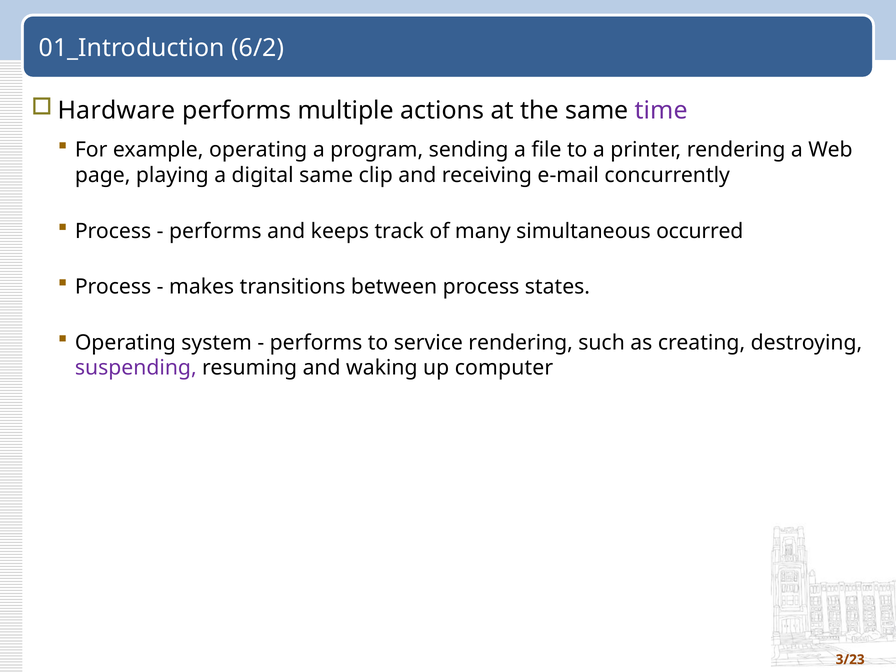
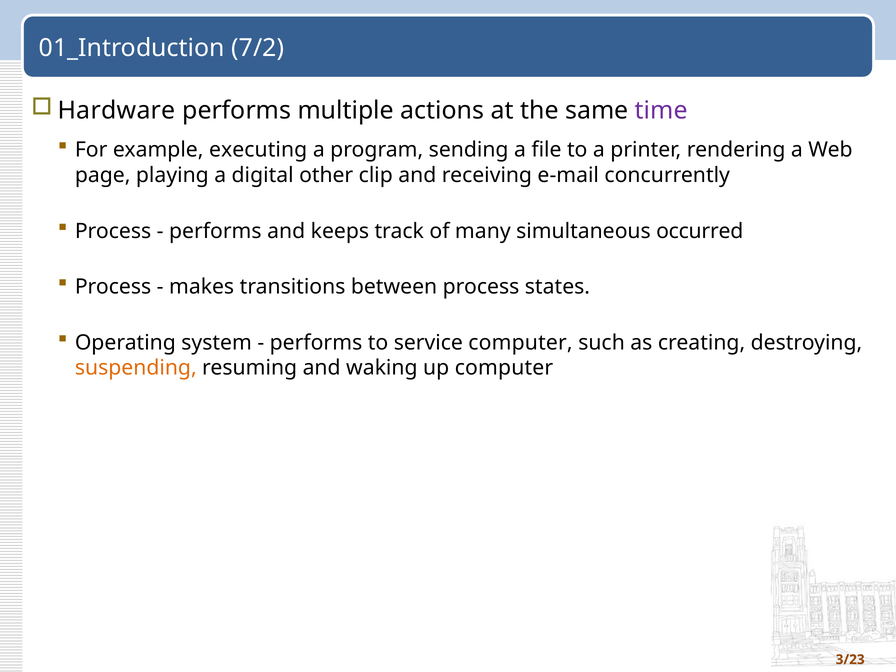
6/2: 6/2 -> 7/2
example operating: operating -> executing
digital same: same -> other
service rendering: rendering -> computer
suspending colour: purple -> orange
